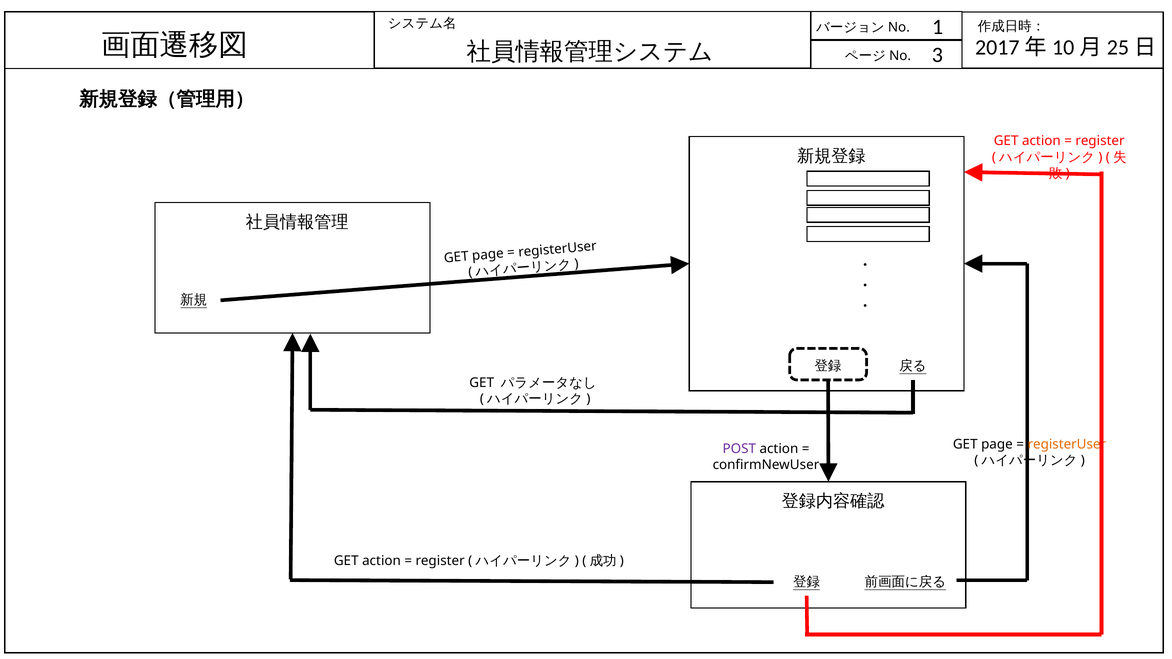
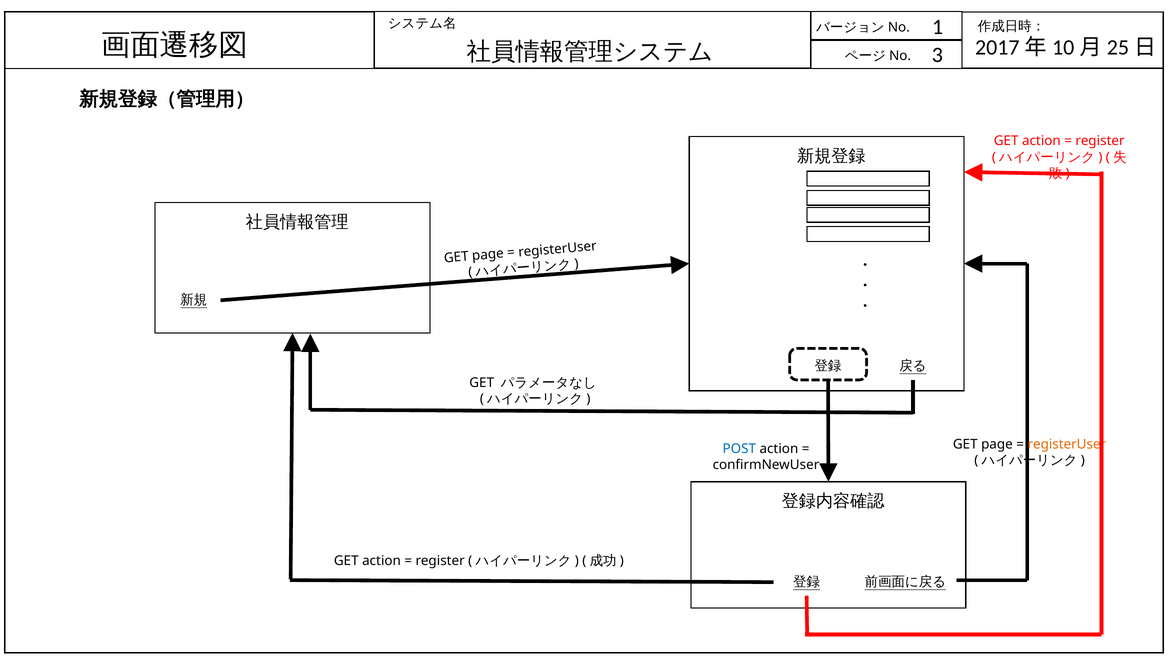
POST colour: purple -> blue
